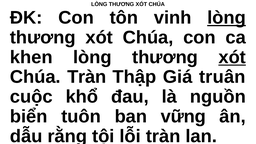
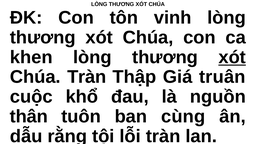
lòng at (227, 18) underline: present -> none
biển: biển -> thân
vững: vững -> cùng
